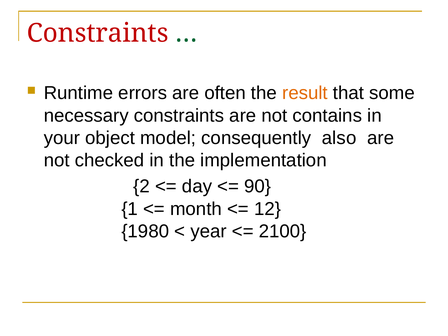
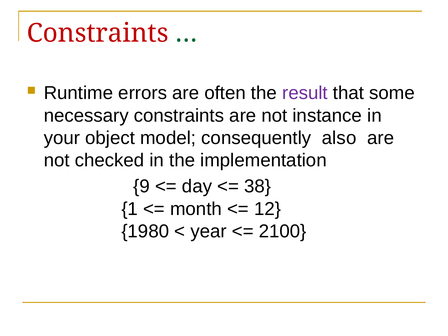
result colour: orange -> purple
contains: contains -> instance
2: 2 -> 9
90: 90 -> 38
